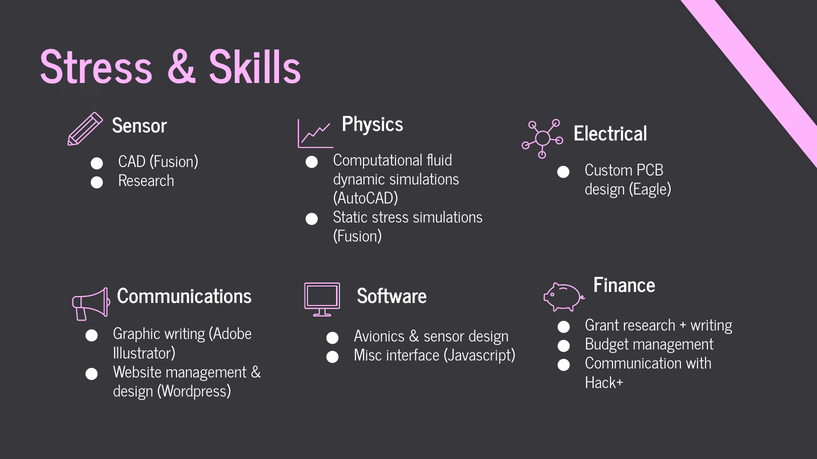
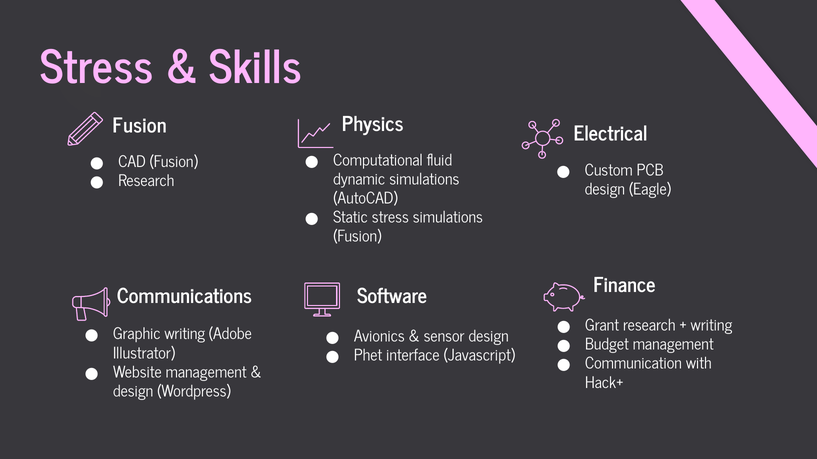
Sensor at (140, 126): Sensor -> Fusion
Misc: Misc -> Phet
